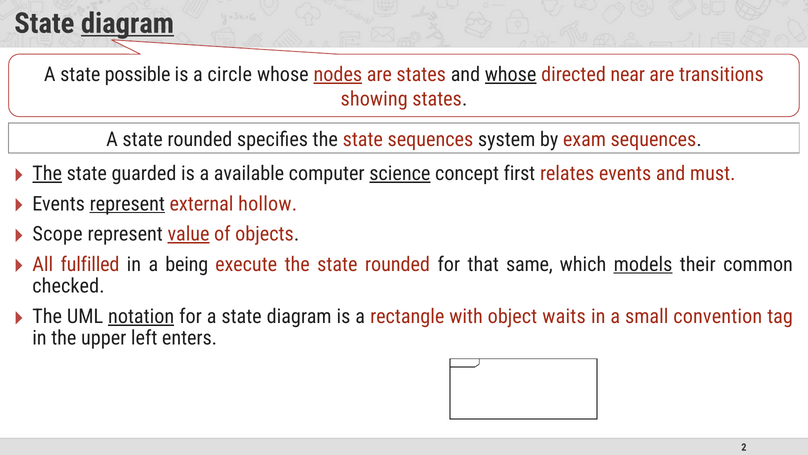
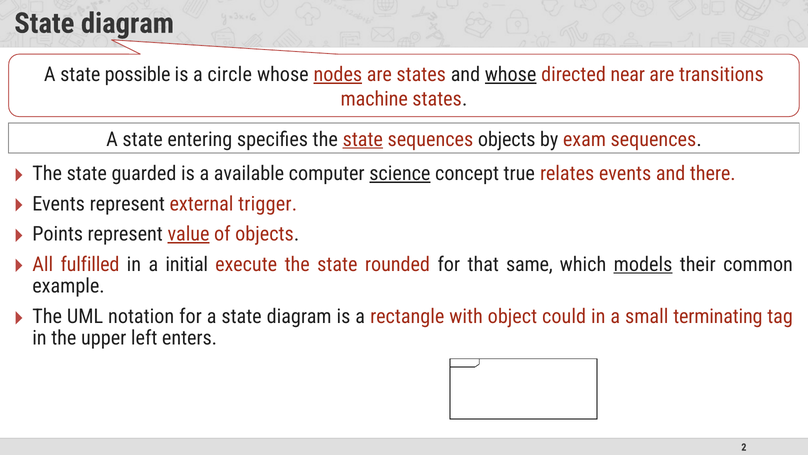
diagram at (127, 23) underline: present -> none
showing: showing -> machine
A state rounded: rounded -> entering
state at (363, 139) underline: none -> present
sequences system: system -> objects
The at (47, 173) underline: present -> none
first: first -> true
must: must -> there
represent at (127, 204) underline: present -> none
hollow: hollow -> trigger
Scope: Scope -> Points
being: being -> initial
checked: checked -> example
notation underline: present -> none
waits: waits -> could
convention: convention -> terminating
